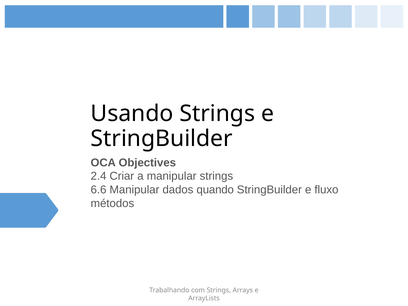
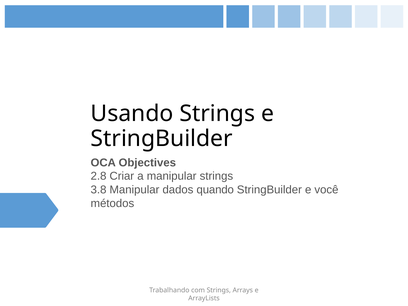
2.4: 2.4 -> 2.8
6.6: 6.6 -> 3.8
fluxo: fluxo -> você
